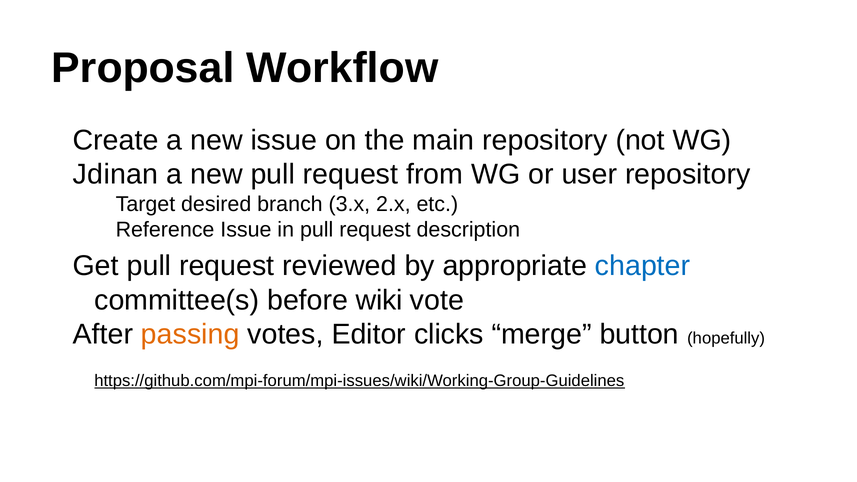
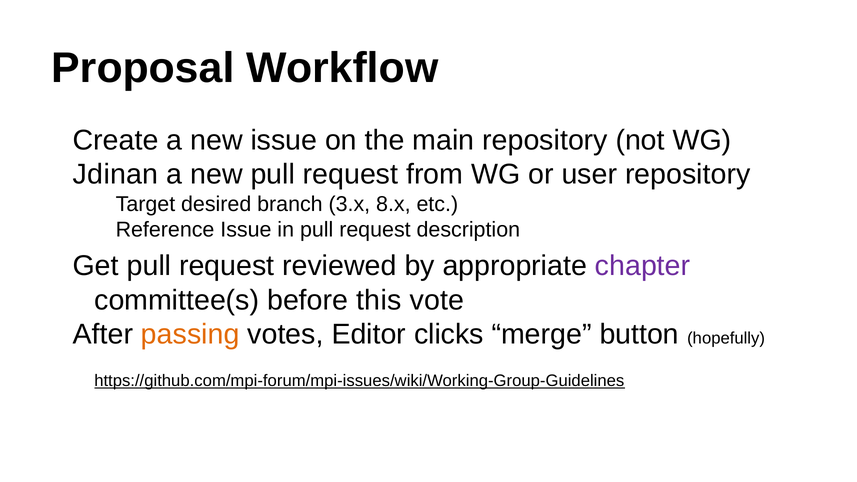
2.x: 2.x -> 8.x
chapter colour: blue -> purple
wiki: wiki -> this
